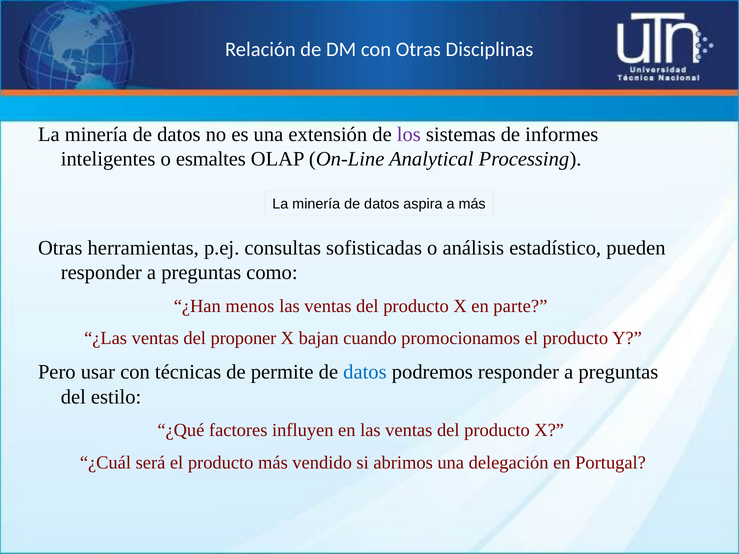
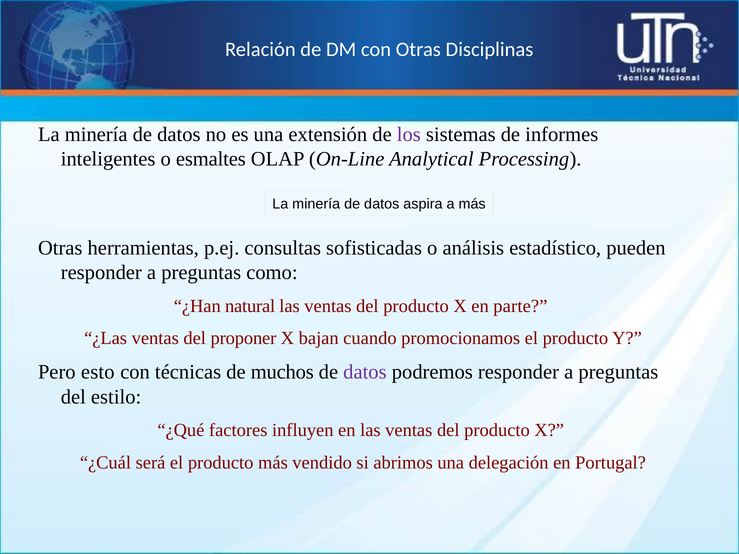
menos: menos -> natural
usar: usar -> esto
permite: permite -> muchos
datos at (365, 372) colour: blue -> purple
